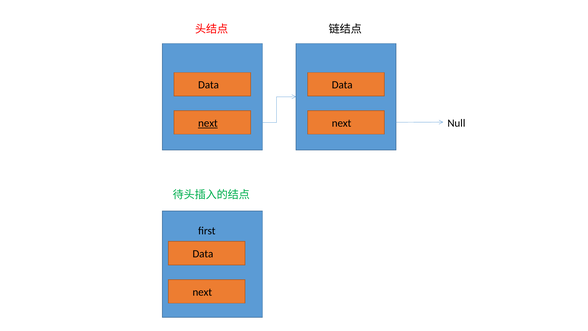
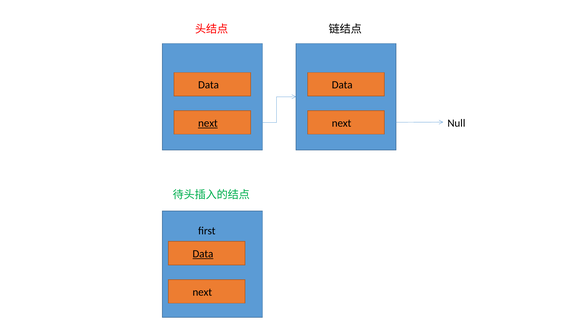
Data at (203, 254) underline: none -> present
